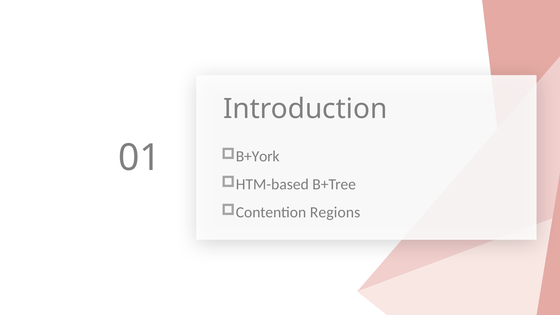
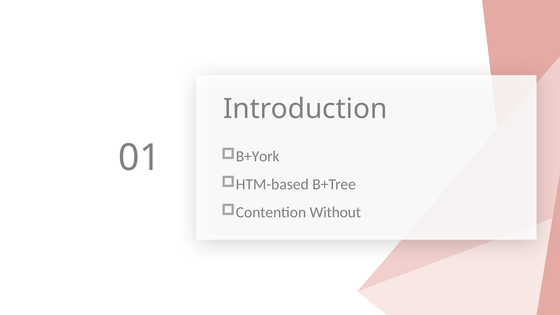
Regions: Regions -> Without
